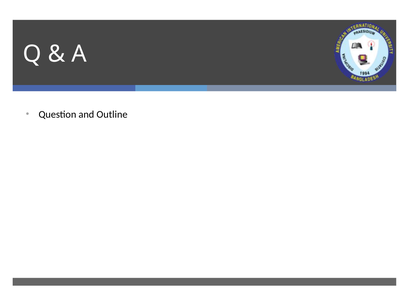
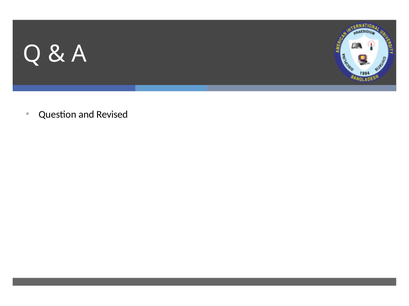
Outline: Outline -> Revised
